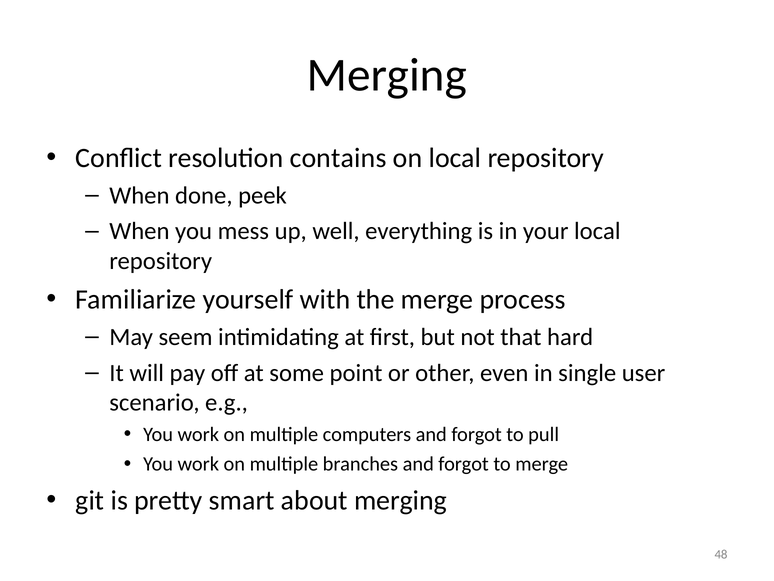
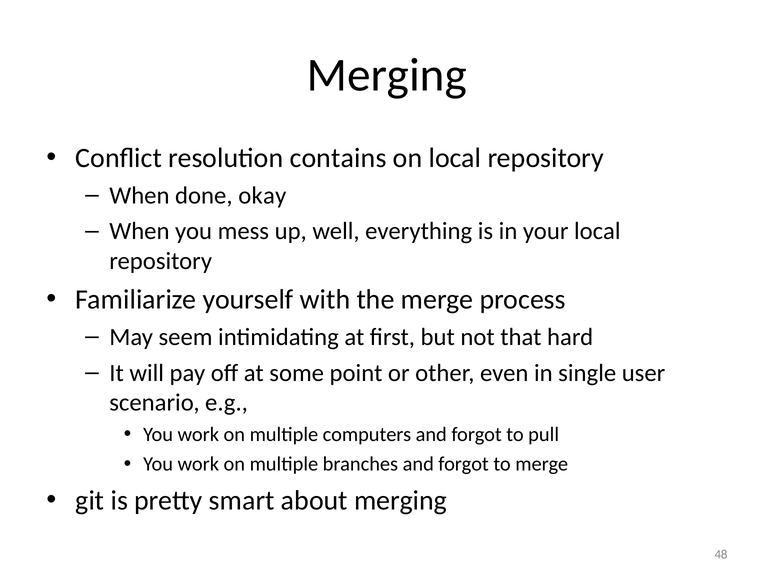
peek: peek -> okay
